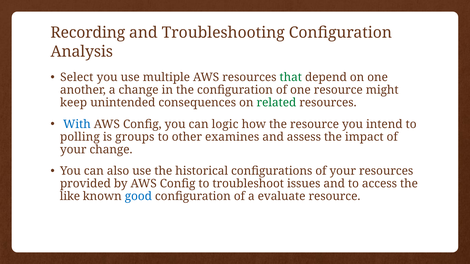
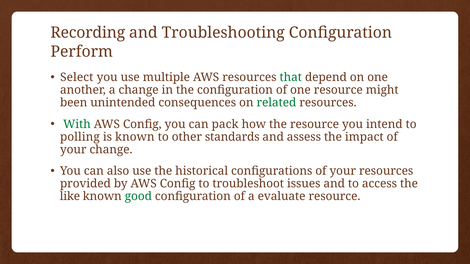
Analysis: Analysis -> Perform
keep: keep -> been
With colour: blue -> green
logic: logic -> pack
is groups: groups -> known
examines: examines -> standards
good colour: blue -> green
